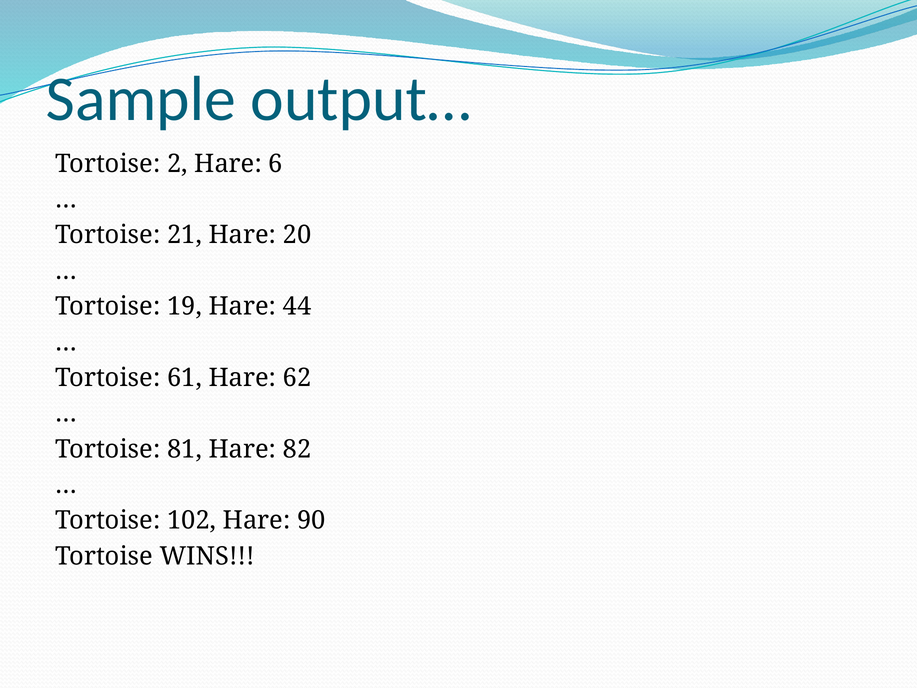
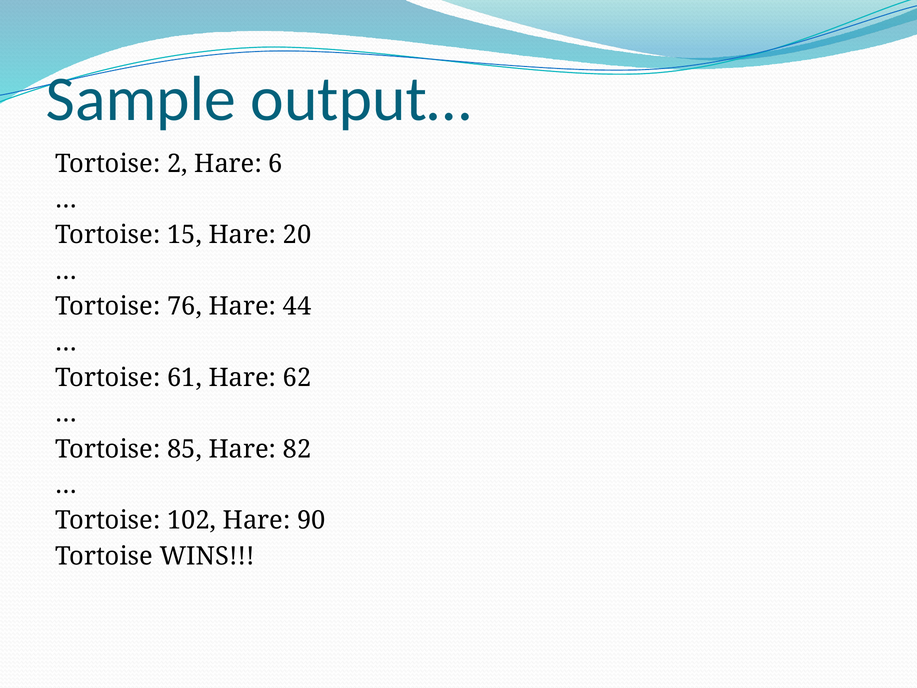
21: 21 -> 15
19: 19 -> 76
81: 81 -> 85
